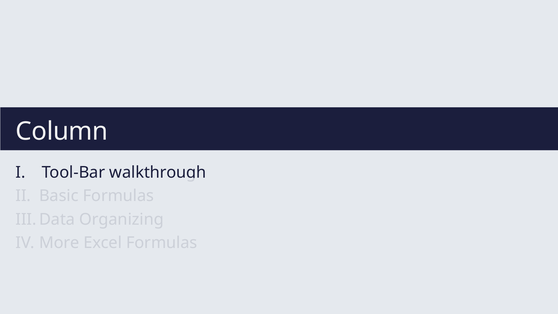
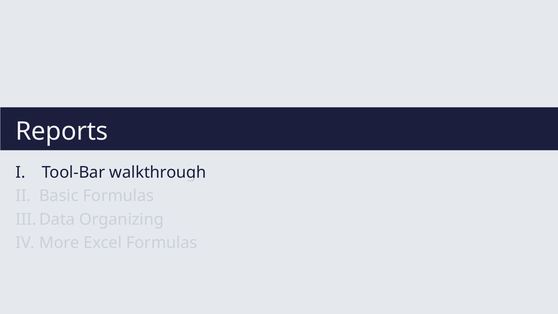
Column: Column -> Reports
